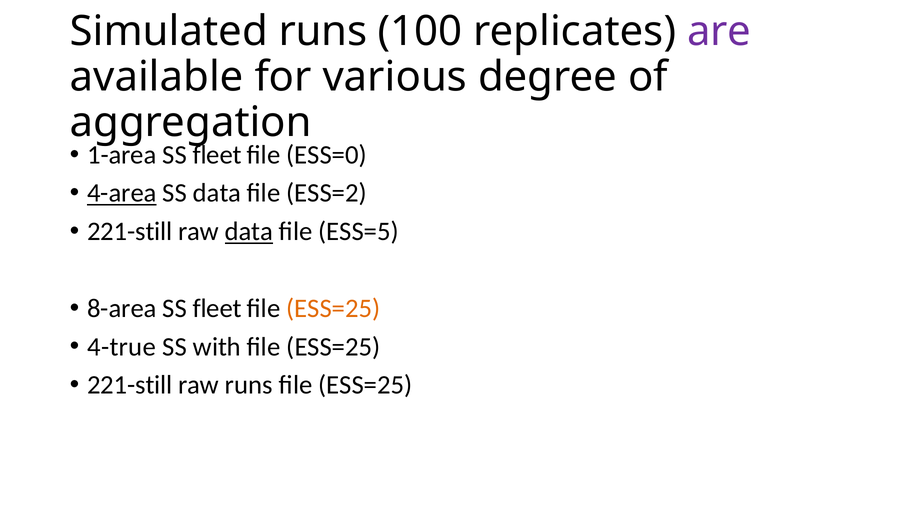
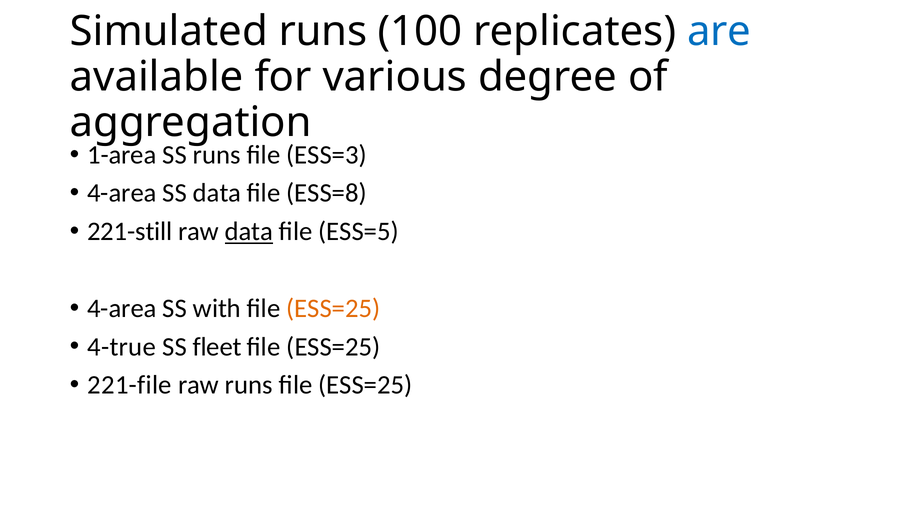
are colour: purple -> blue
1-area SS fleet: fleet -> runs
ESS=0: ESS=0 -> ESS=3
4-area at (122, 193) underline: present -> none
ESS=2: ESS=2 -> ESS=8
8-area at (122, 308): 8-area -> 4-area
fleet at (217, 308): fleet -> with
with: with -> fleet
221-still at (130, 385): 221-still -> 221-file
